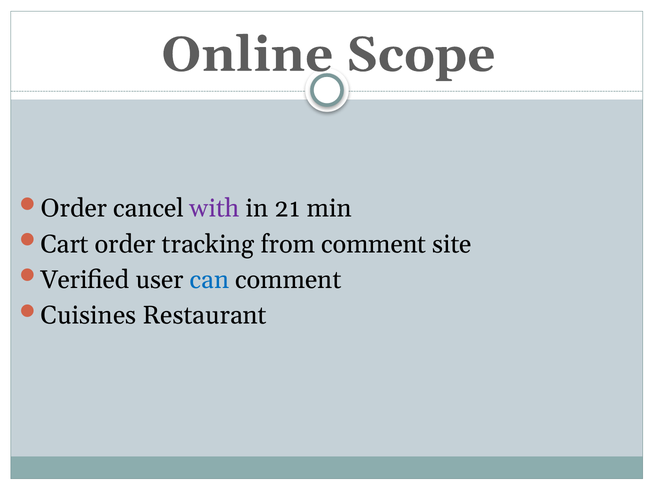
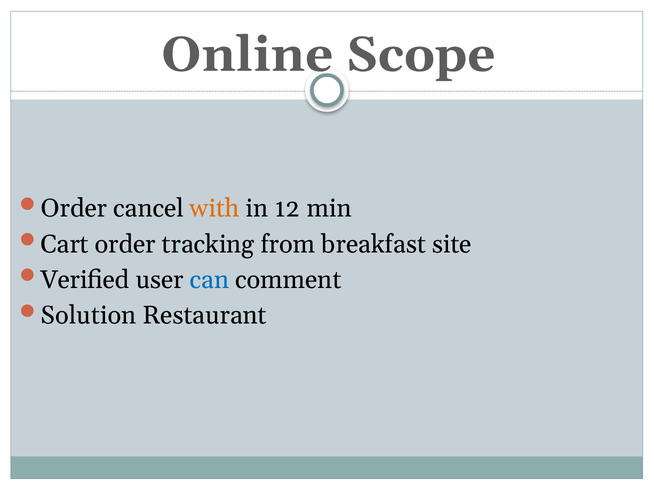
with colour: purple -> orange
21: 21 -> 12
from comment: comment -> breakfast
Cuisines: Cuisines -> Solution
